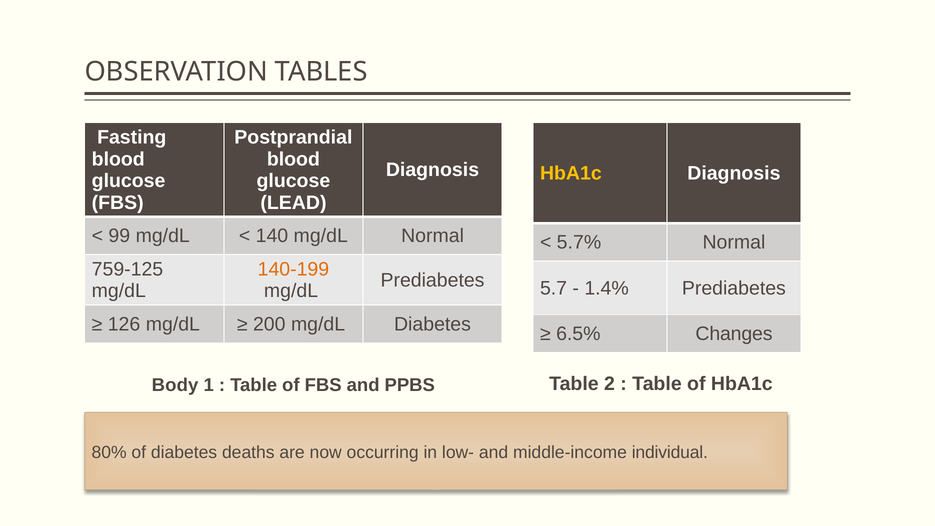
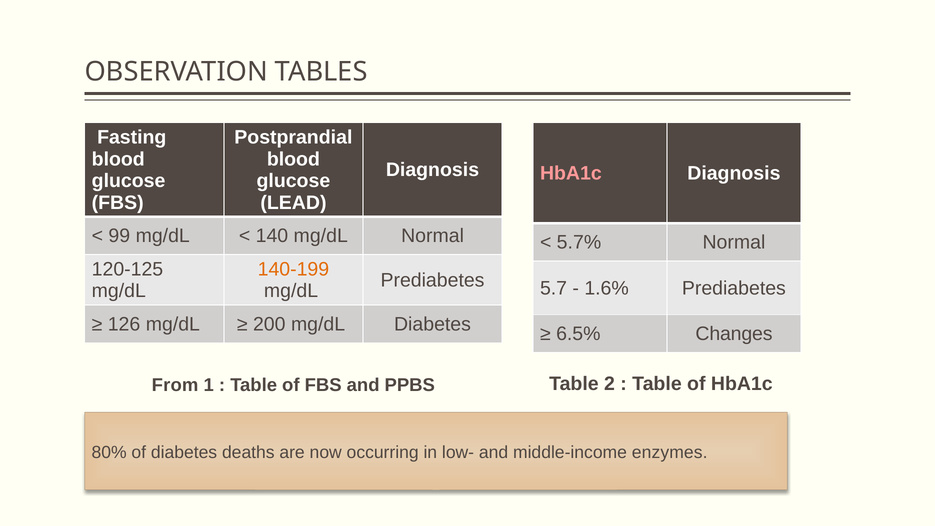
HbA1c at (571, 173) colour: yellow -> pink
759-125: 759-125 -> 120-125
1.4%: 1.4% -> 1.6%
Body: Body -> From
individual: individual -> enzymes
